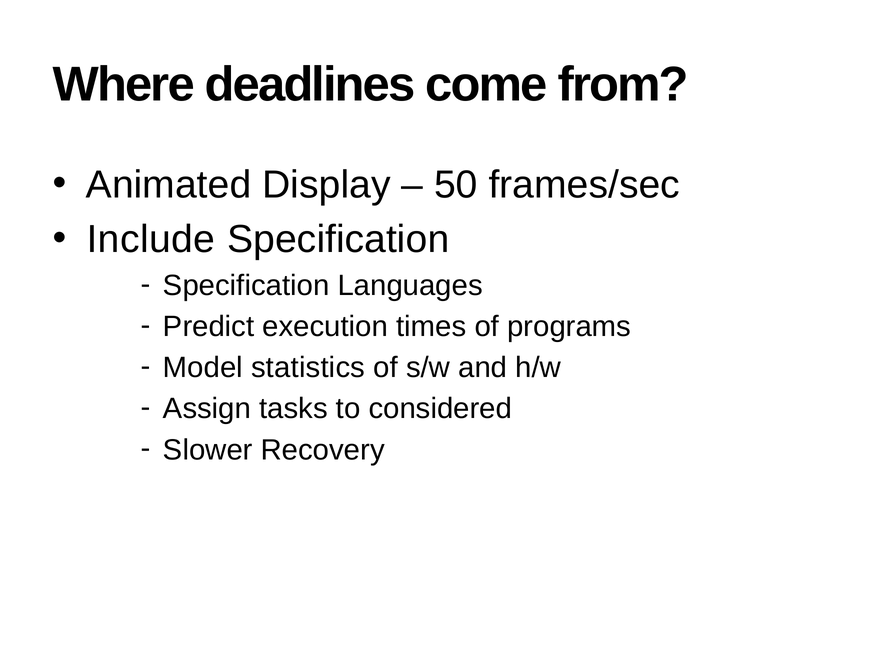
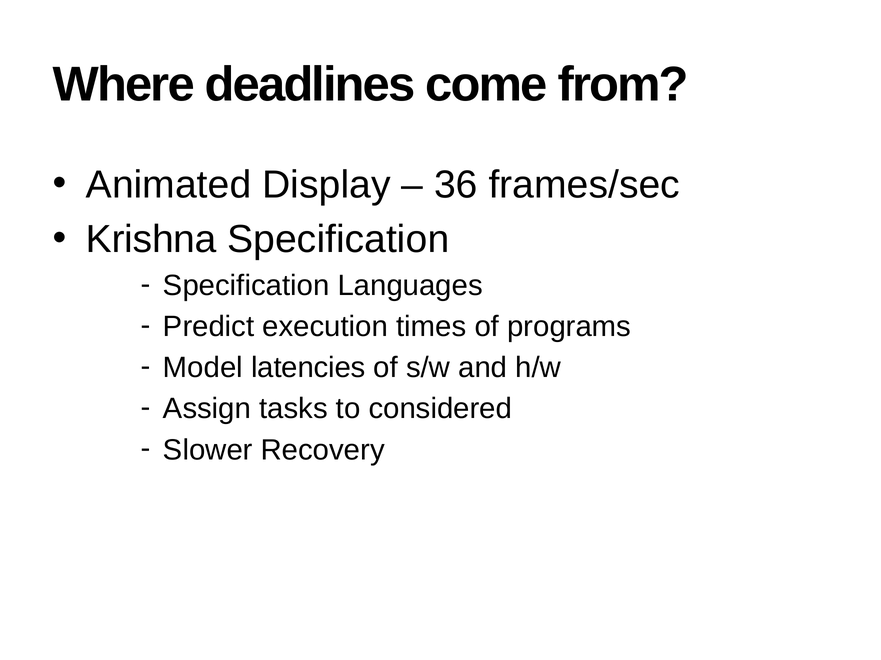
50: 50 -> 36
Include: Include -> Krishna
statistics: statistics -> latencies
